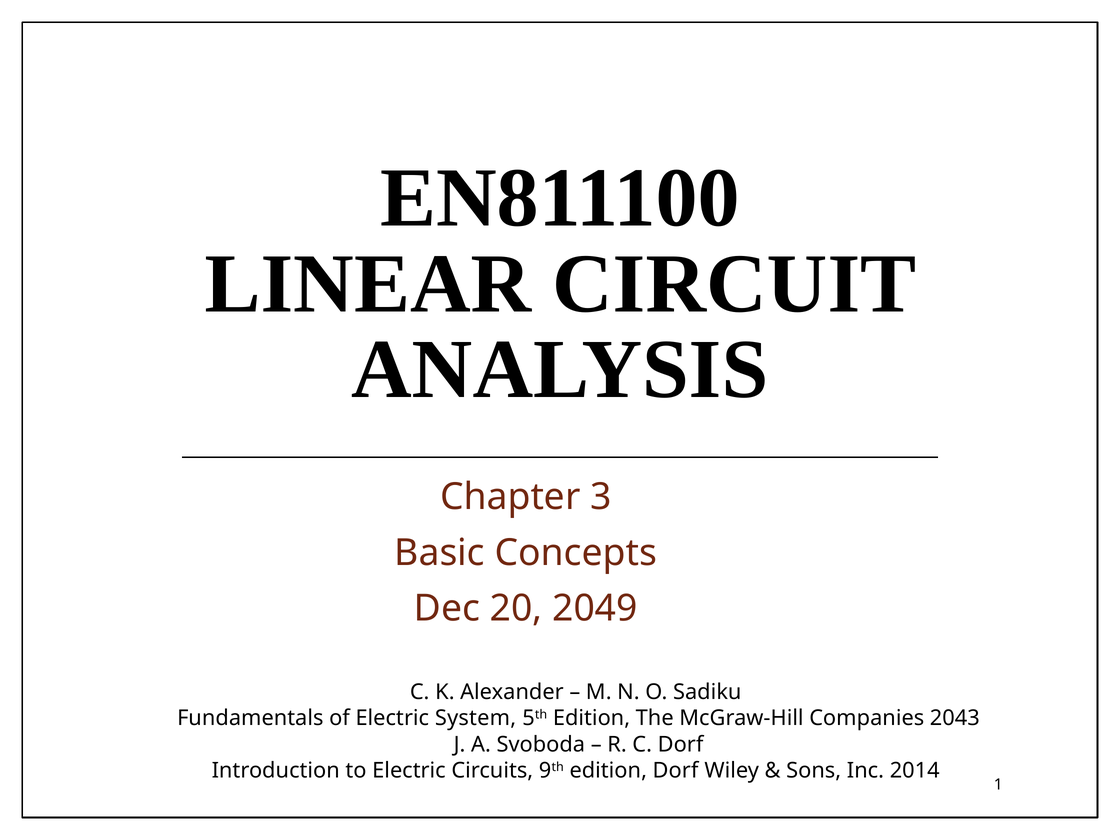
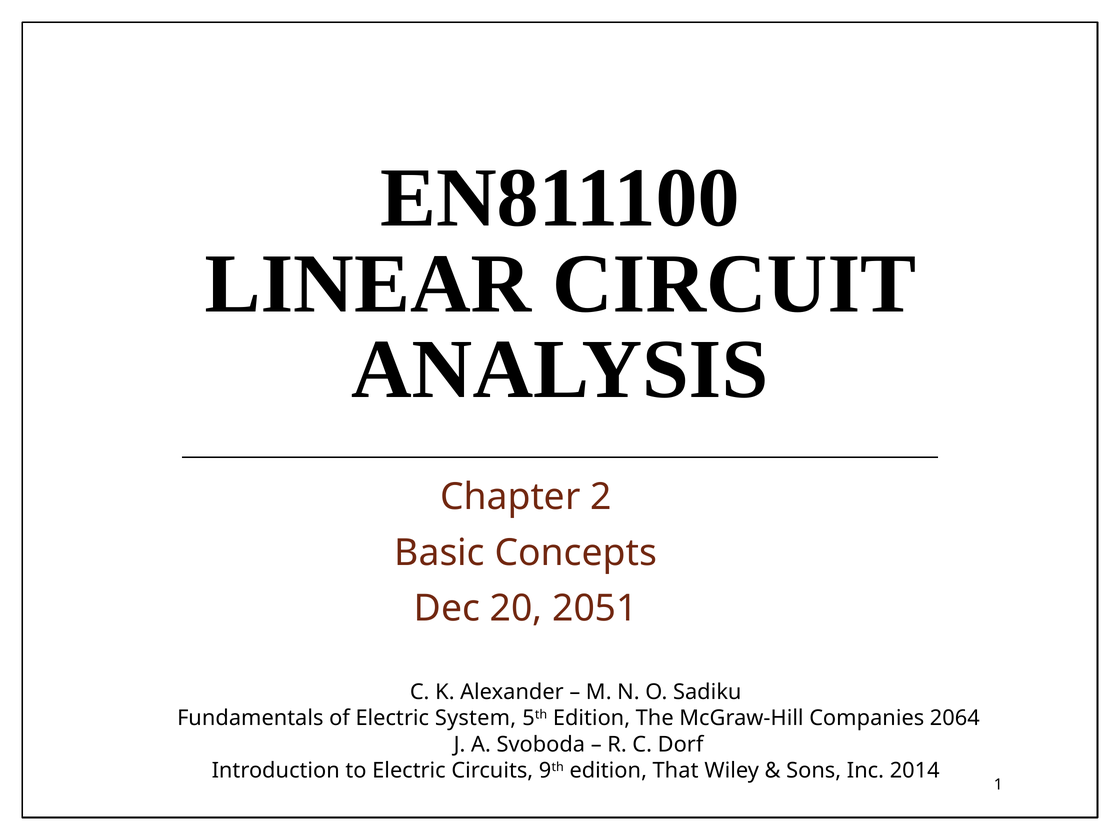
3: 3 -> 2
2049: 2049 -> 2051
2043: 2043 -> 2064
edition Dorf: Dorf -> That
